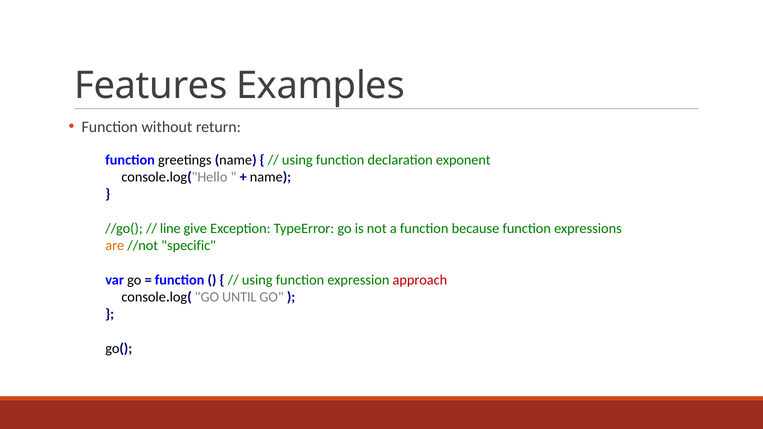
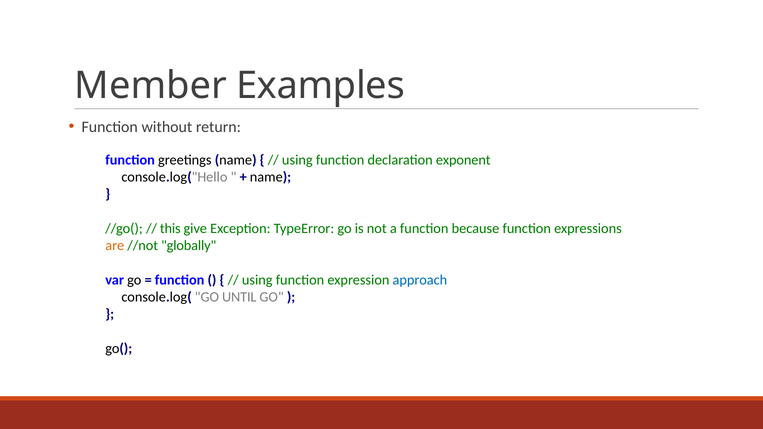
Features: Features -> Member
line: line -> this
specific: specific -> globally
approach colour: red -> blue
